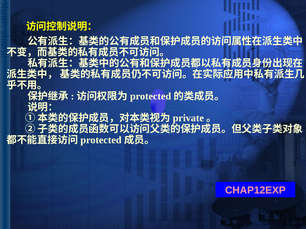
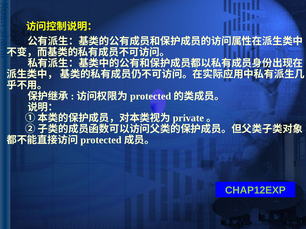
CHAP12EXP colour: pink -> light green
